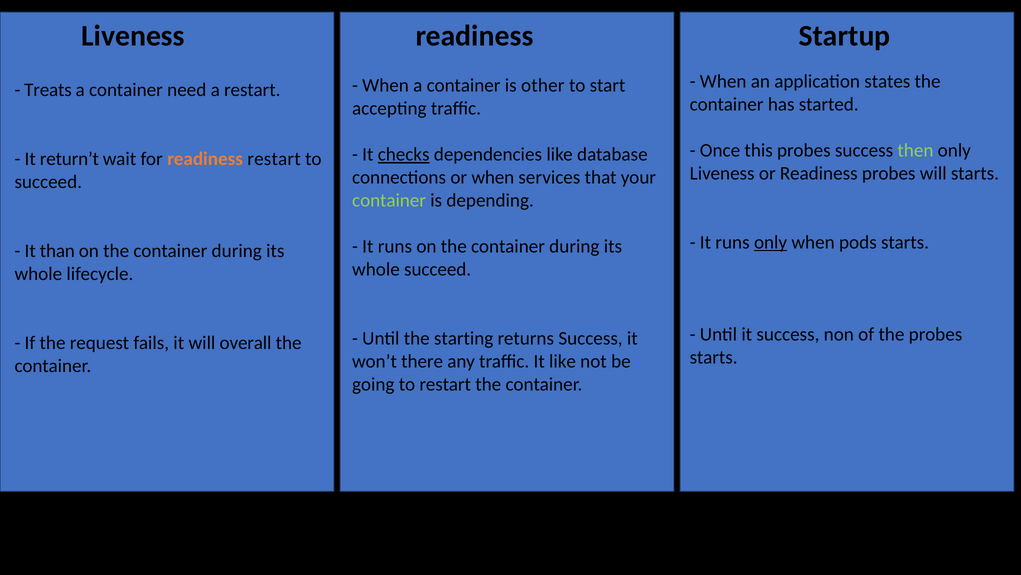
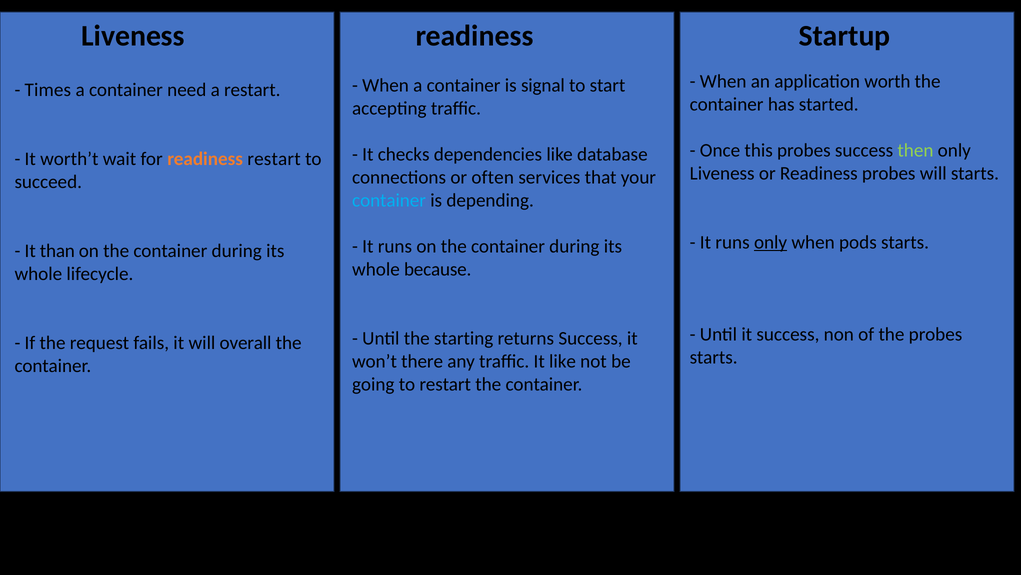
states: states -> worth
other: other -> signal
Treats: Treats -> Times
checks underline: present -> none
return’t: return’t -> worth’t
or when: when -> often
container at (389, 200) colour: light green -> light blue
whole succeed: succeed -> because
